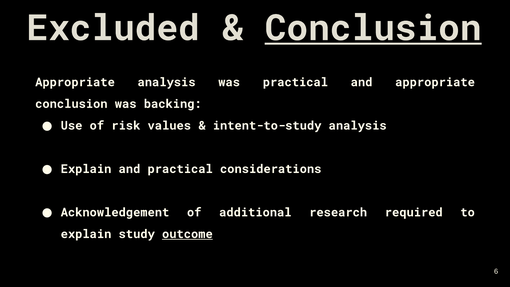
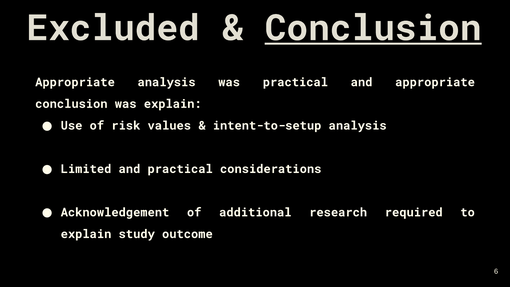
was backing: backing -> explain
intent-to-study: intent-to-study -> intent-to-setup
Explain at (86, 169): Explain -> Limited
outcome underline: present -> none
